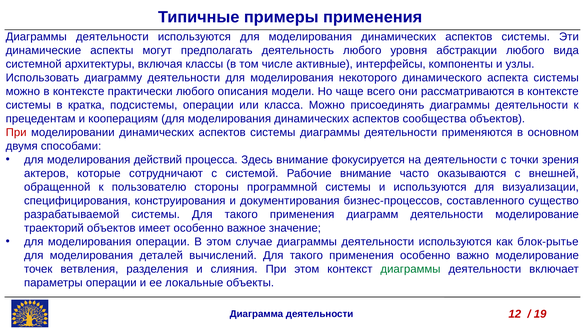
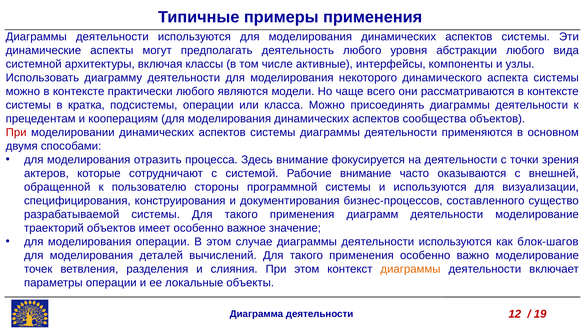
описания: описания -> являются
действий: действий -> отразить
блок-рытье: блок-рытье -> блок-шагов
диаграммы at (410, 269) colour: green -> orange
